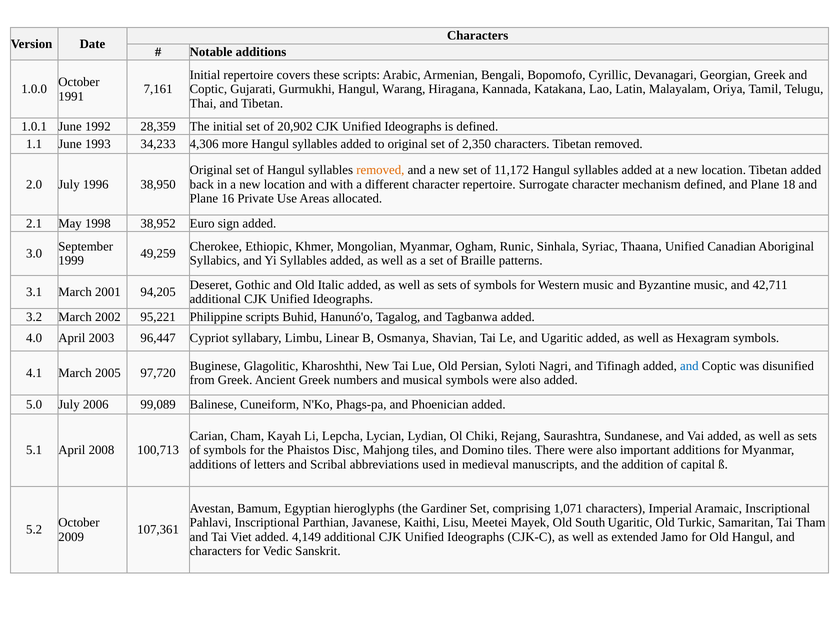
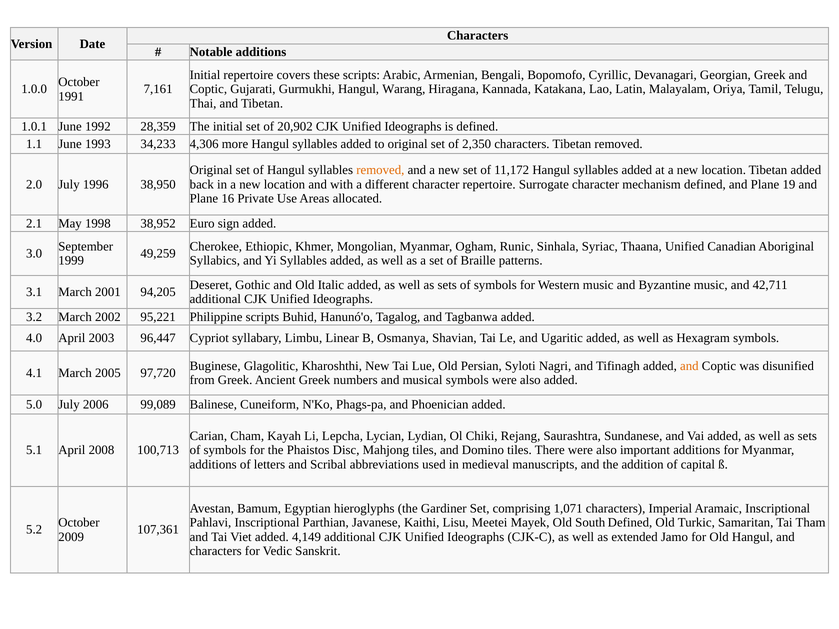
18: 18 -> 19
and at (689, 366) colour: blue -> orange
South Ugaritic: Ugaritic -> Defined
